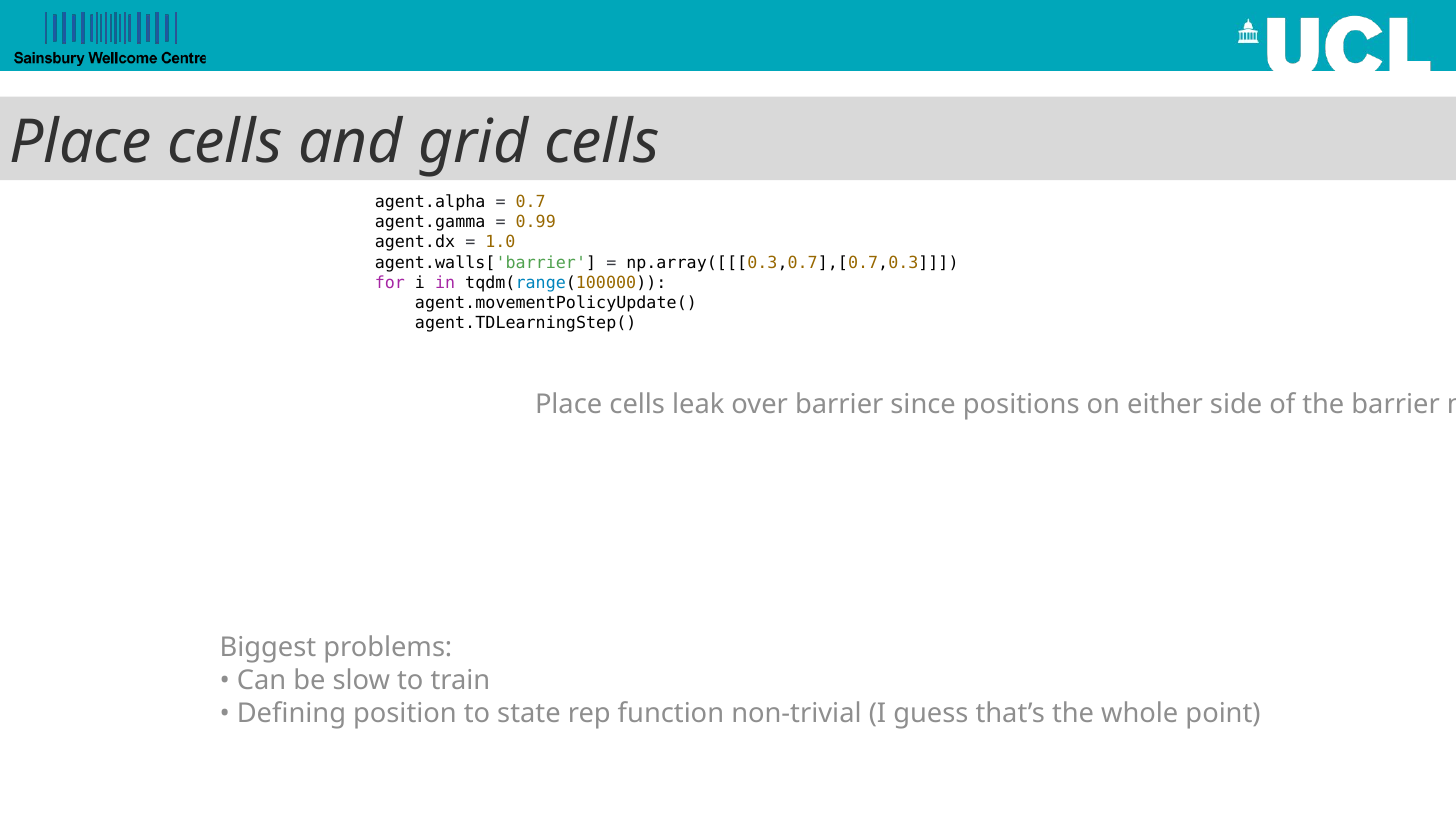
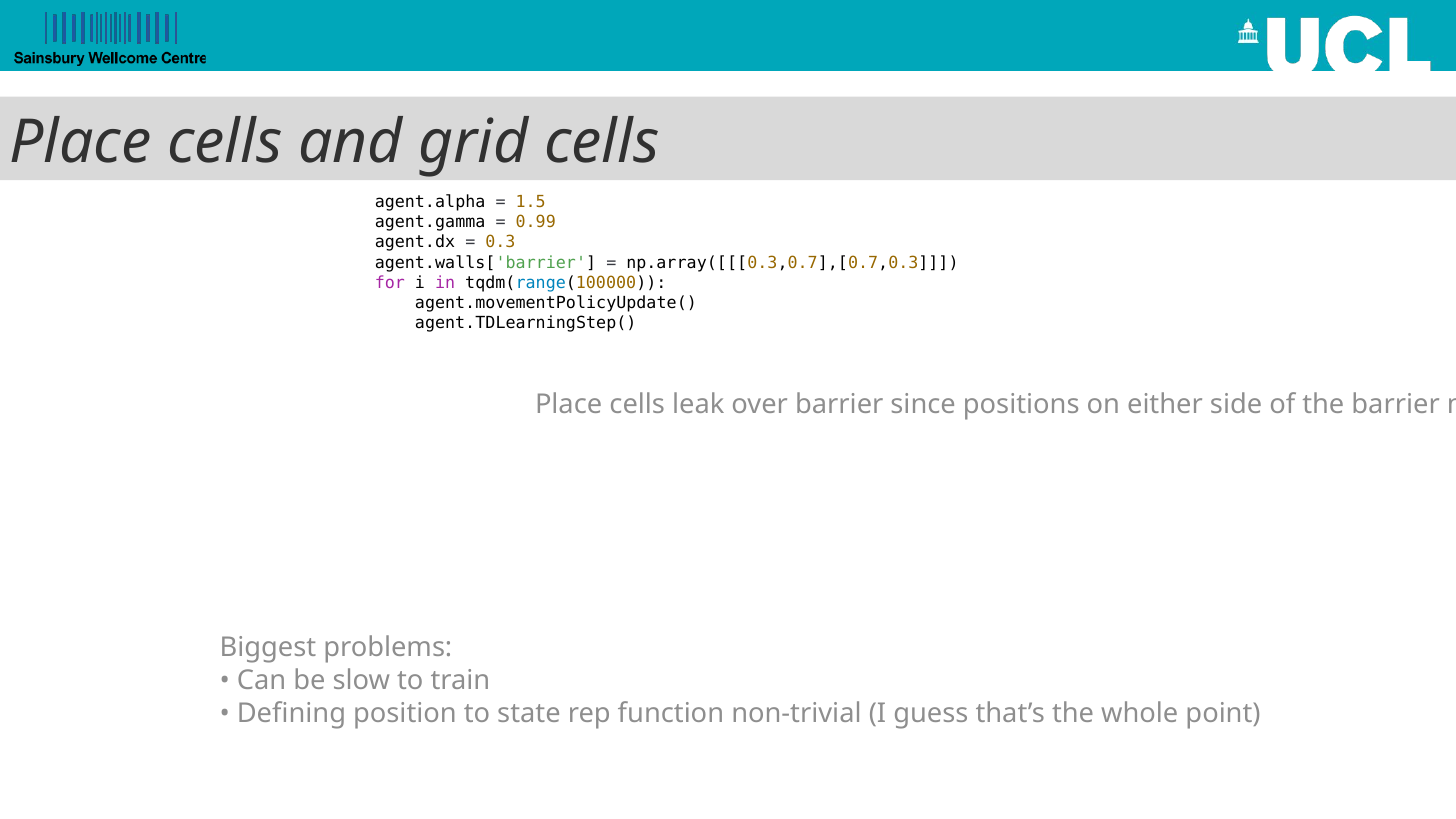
0.7: 0.7 -> 1.5
1.0: 1.0 -> 0.3
